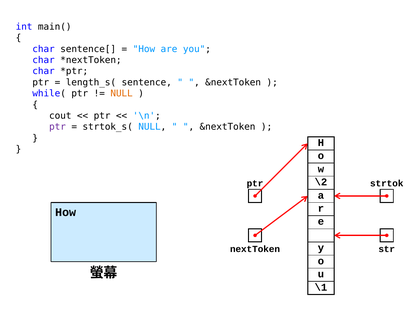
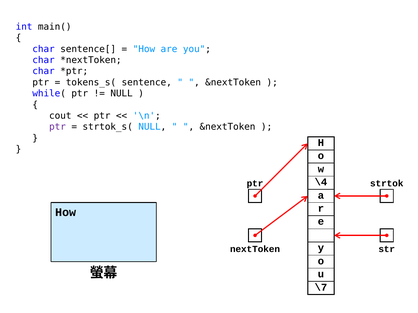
length_s(: length_s( -> tokens_s(
NULL at (122, 94) colour: orange -> black
\2: \2 -> \4
\1: \1 -> \7
